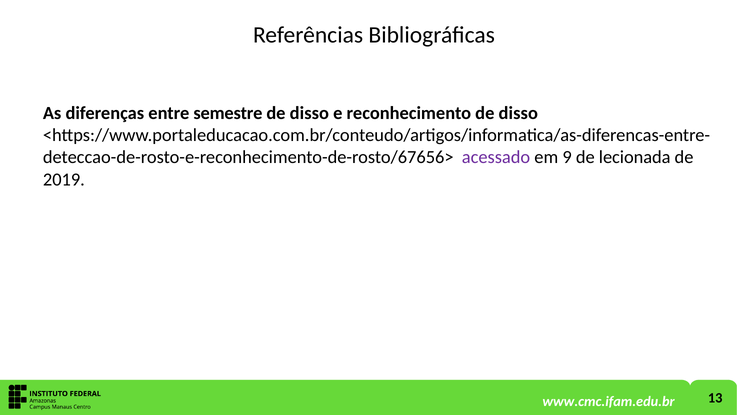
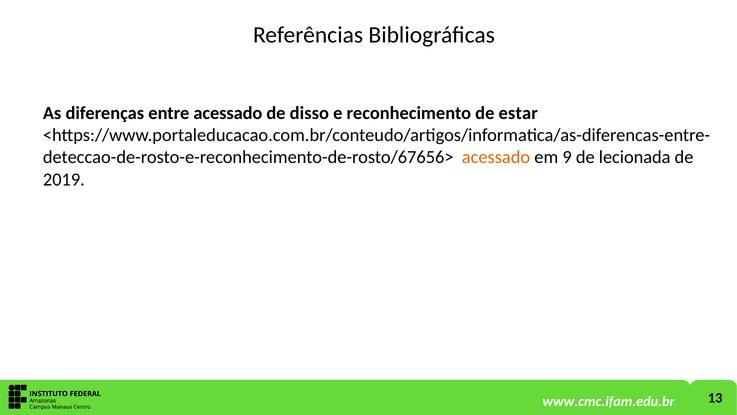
entre semestre: semestre -> acessado
reconhecimento de disso: disso -> estar
acessado at (496, 157) colour: purple -> orange
